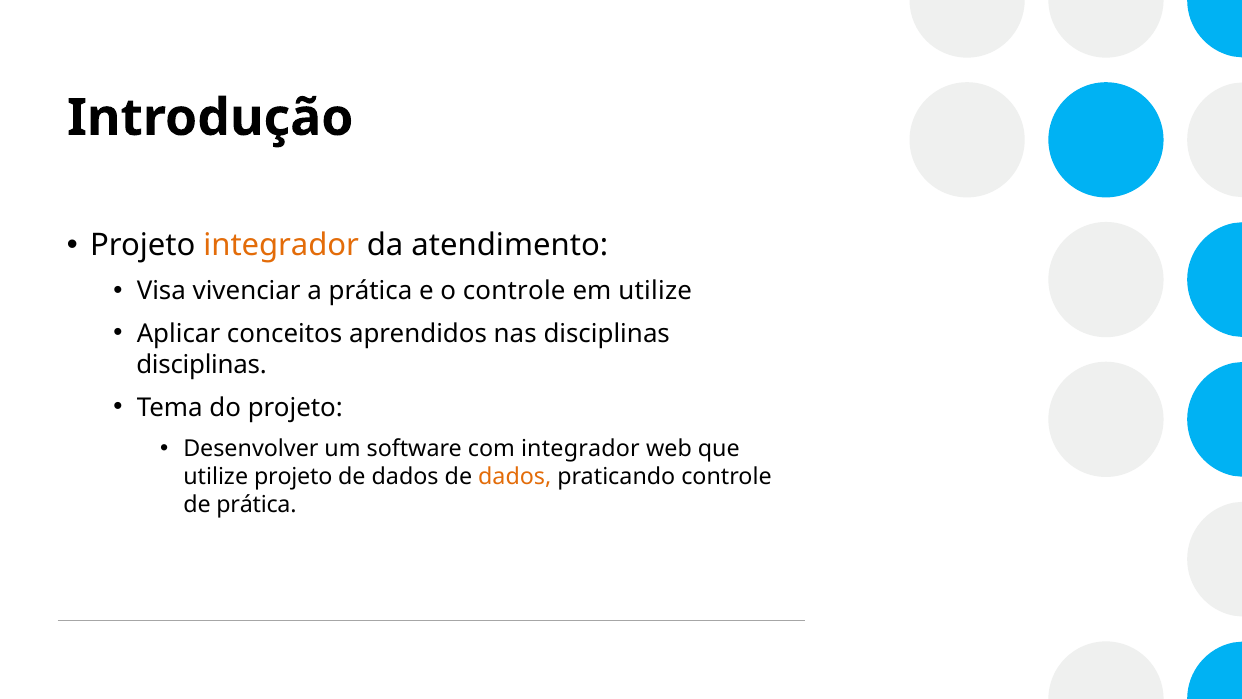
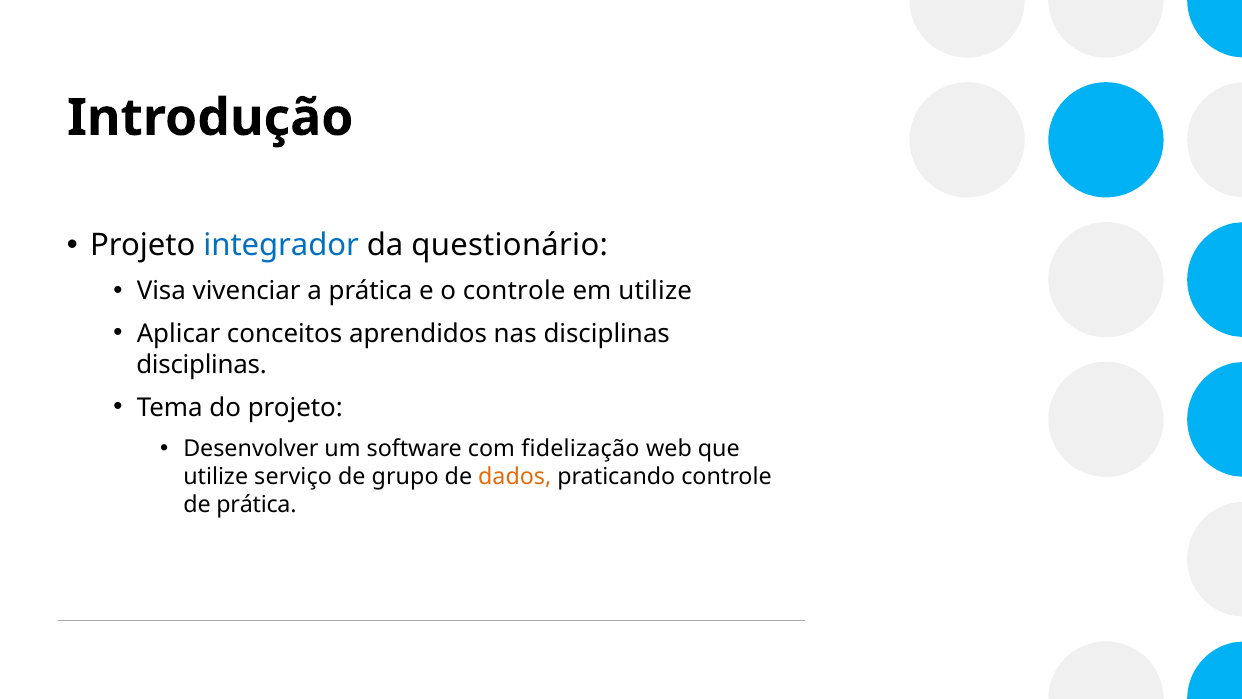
integrador at (281, 246) colour: orange -> blue
atendimento: atendimento -> questionário
com integrador: integrador -> fidelização
utilize projeto: projeto -> serviço
dados at (405, 476): dados -> grupo
